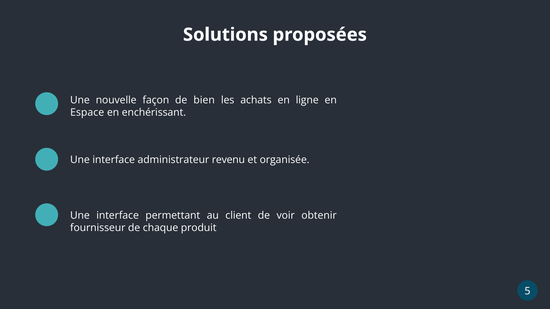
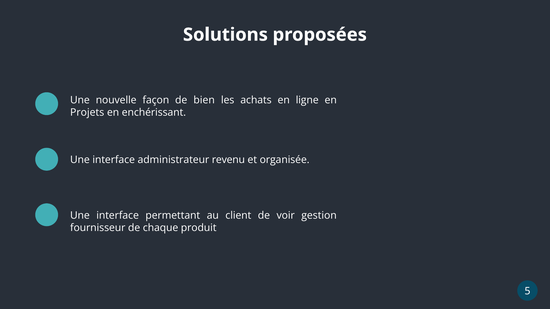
Espace: Espace -> Projets
obtenir: obtenir -> gestion
